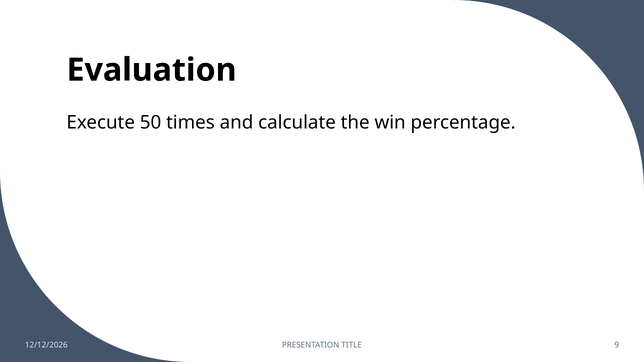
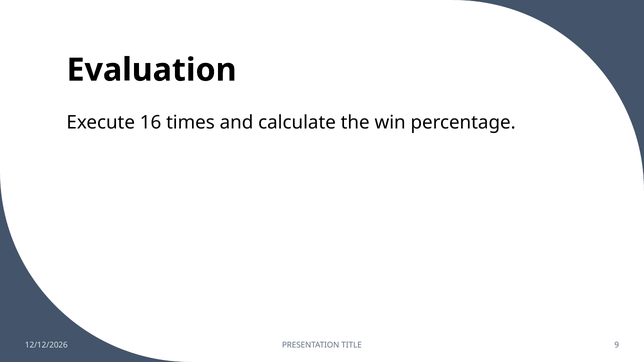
50: 50 -> 16
